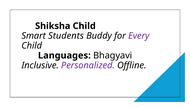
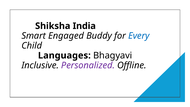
Shiksha Child: Child -> India
Students: Students -> Engaged
Every colour: purple -> blue
